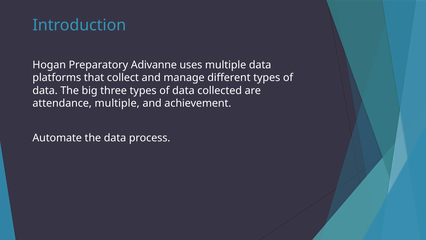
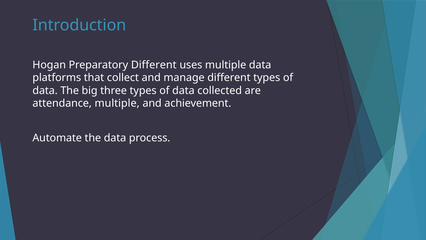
Preparatory Adivanne: Adivanne -> Different
